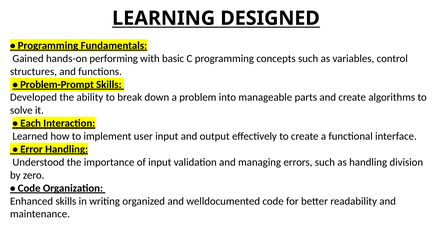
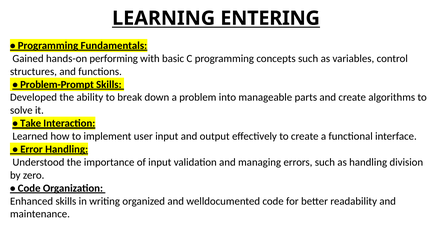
DESIGNED: DESIGNED -> ENTERING
Each: Each -> Take
